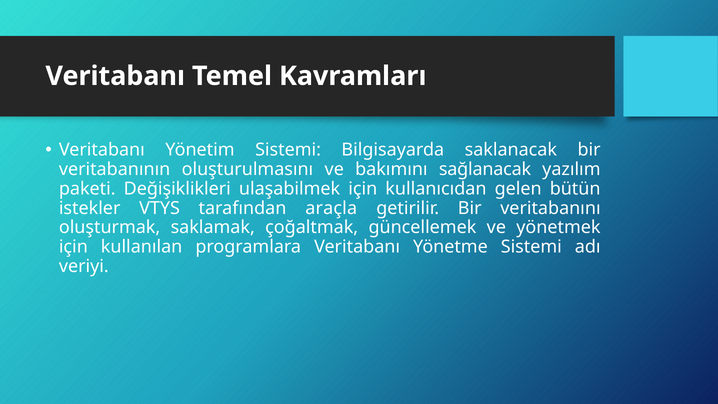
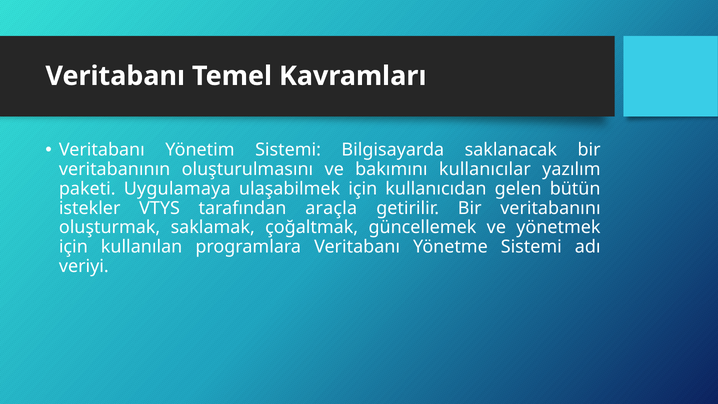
sağlanacak: sağlanacak -> kullanıcılar
Değişiklikleri: Değişiklikleri -> Uygulamaya
